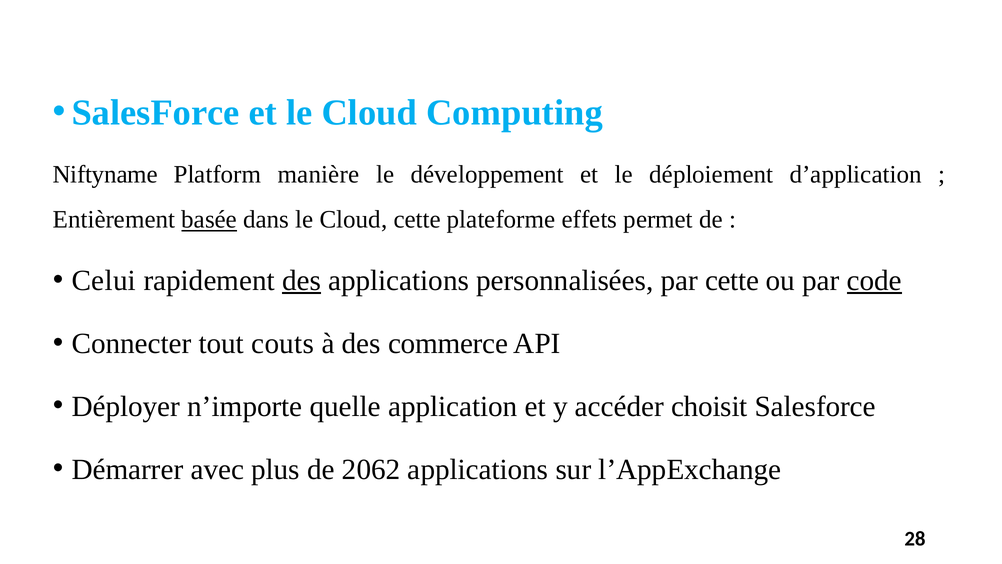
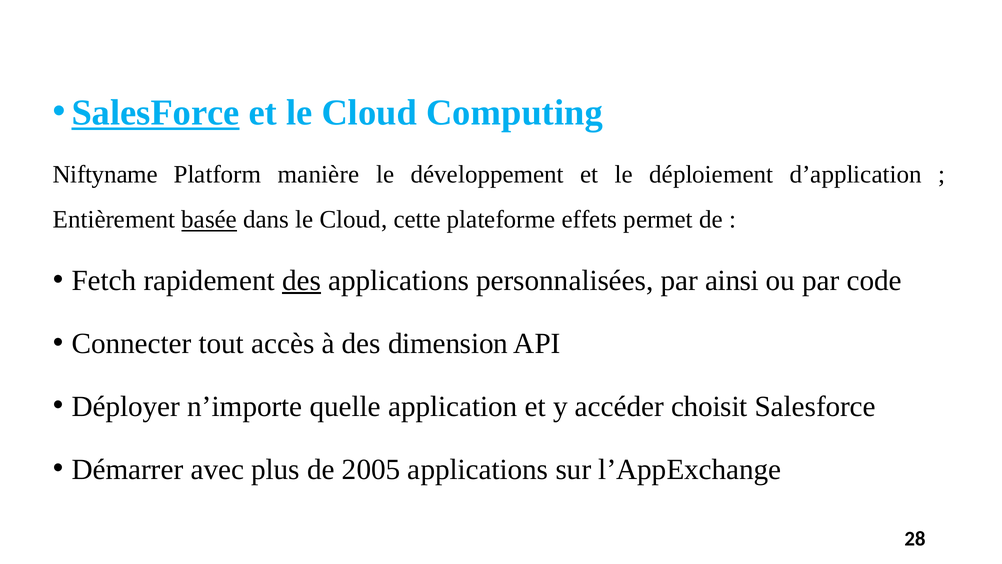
SalesForce at (156, 113) underline: none -> present
Celui: Celui -> Fetch
par cette: cette -> ainsi
code underline: present -> none
couts: couts -> accès
commerce: commerce -> dimension
2062: 2062 -> 2005
